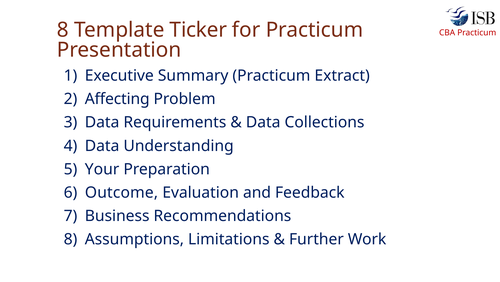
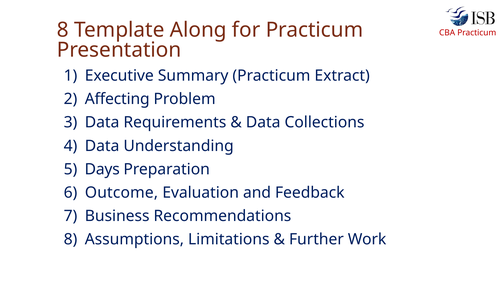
Ticker: Ticker -> Along
Your: Your -> Days
